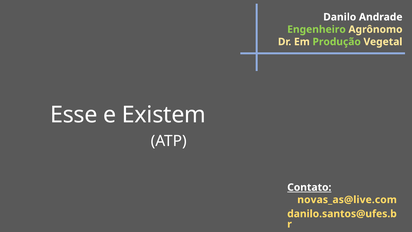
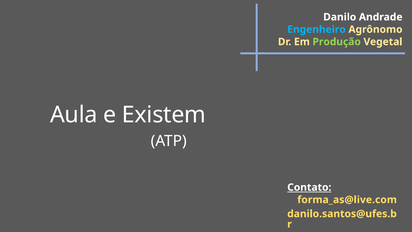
Engenheiro colour: light green -> light blue
Esse: Esse -> Aula
novas_as@live.com: novas_as@live.com -> forma_as@live.com
